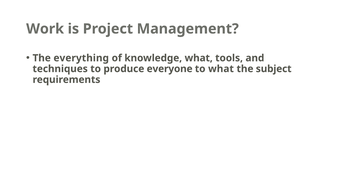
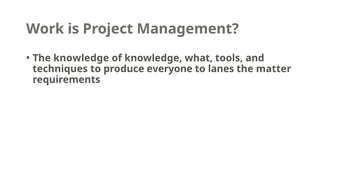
The everything: everything -> knowledge
to what: what -> lanes
subject: subject -> matter
